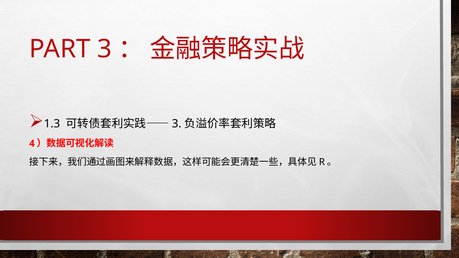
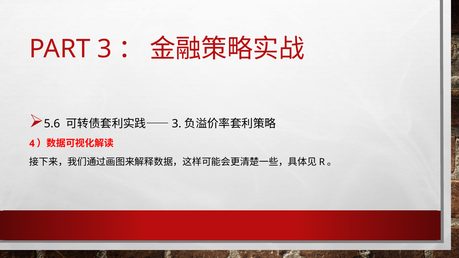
1.3: 1.3 -> 5.6
